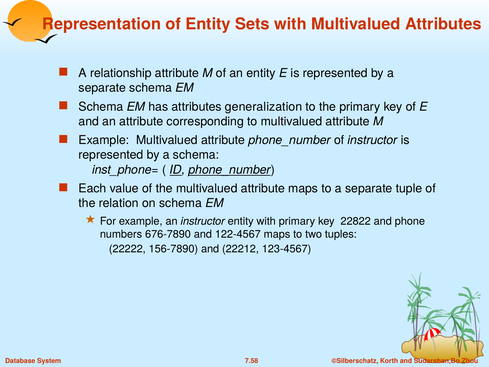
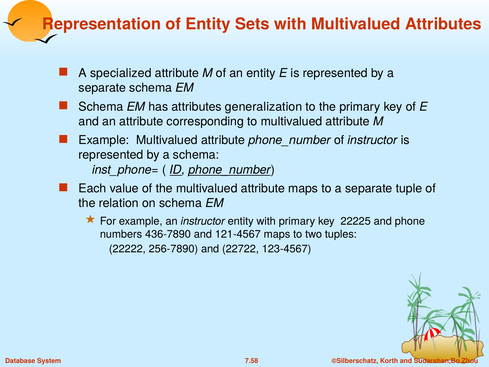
relationship: relationship -> specialized
22822: 22822 -> 22225
676-7890: 676-7890 -> 436-7890
122-4567: 122-4567 -> 121-4567
156-7890: 156-7890 -> 256-7890
22212: 22212 -> 22722
